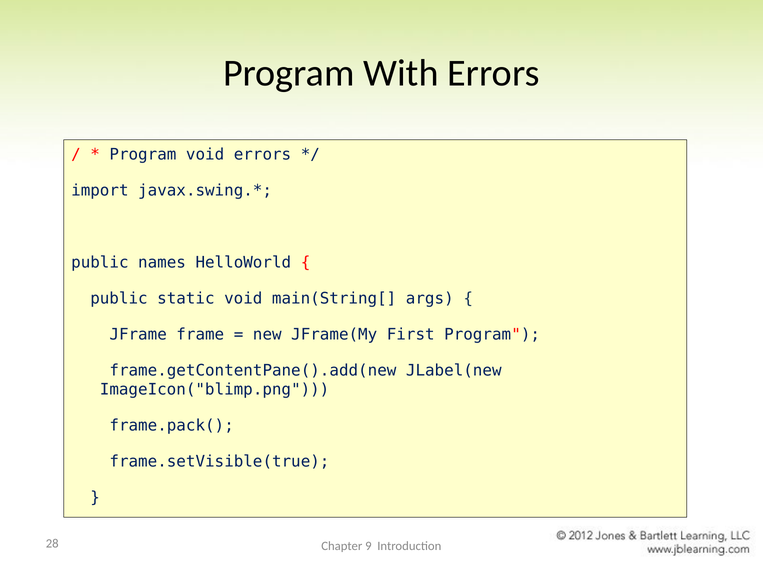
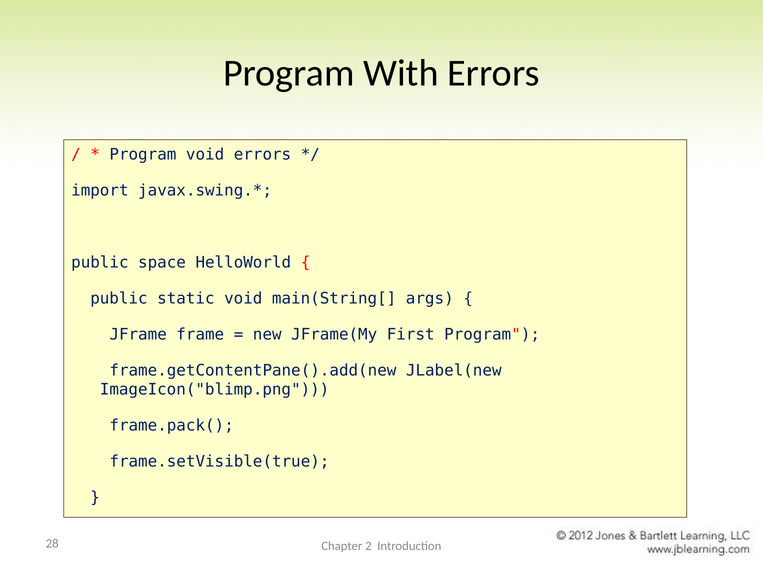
names: names -> space
9: 9 -> 2
